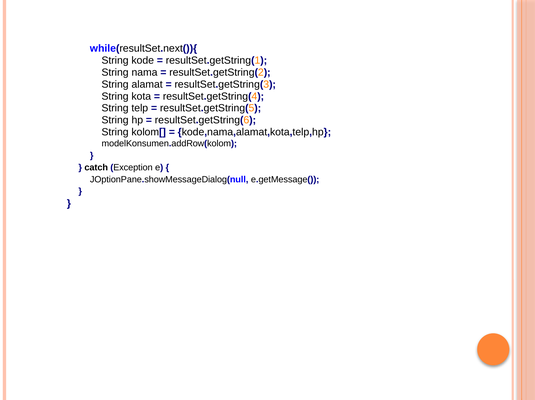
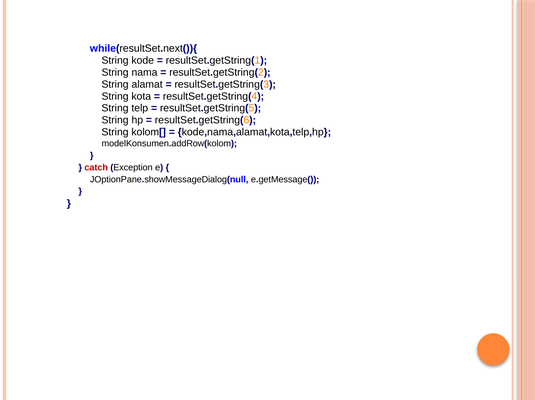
catch colour: black -> red
